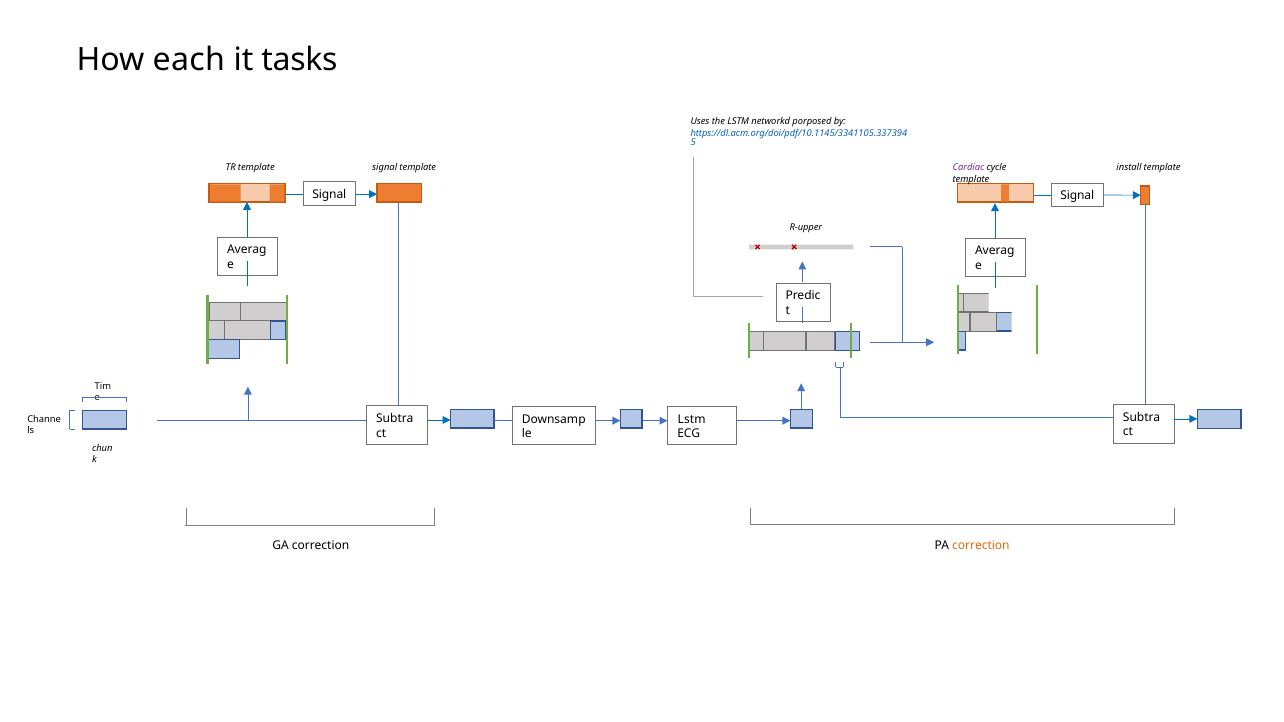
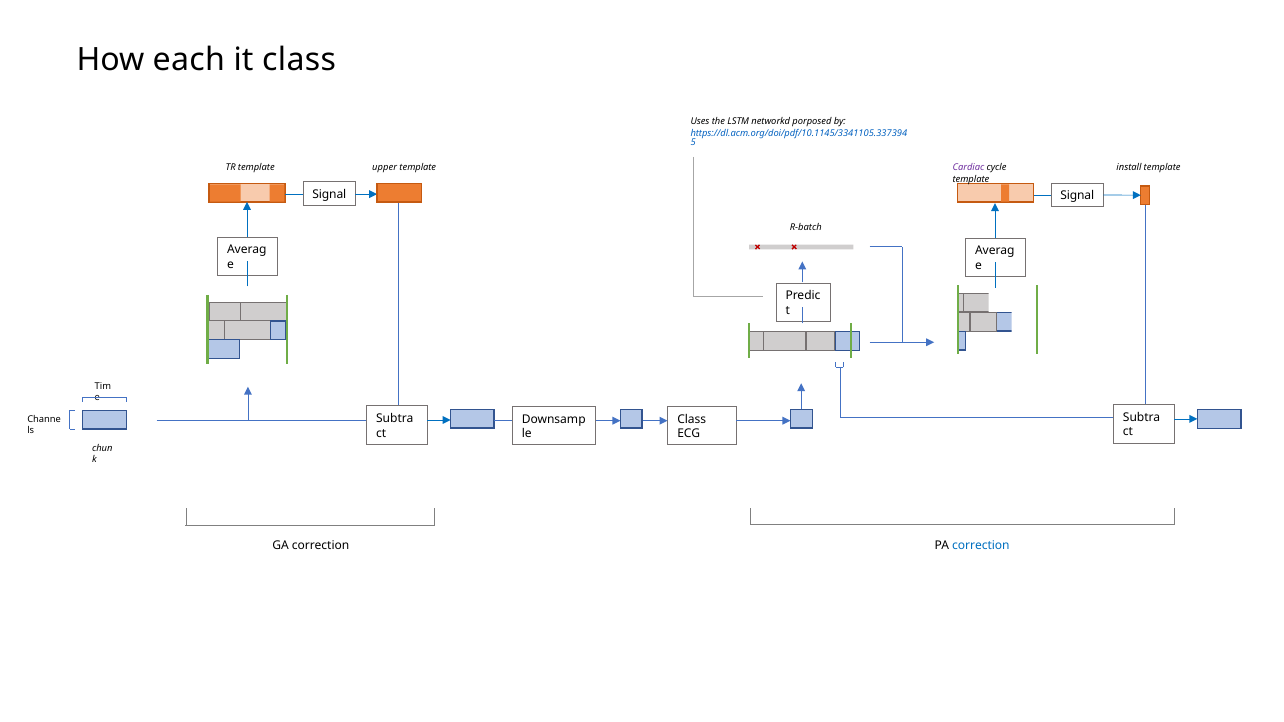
it tasks: tasks -> class
template signal: signal -> upper
R-upper: R-upper -> R-batch
Lstm at (692, 420): Lstm -> Class
correction at (981, 546) colour: orange -> blue
